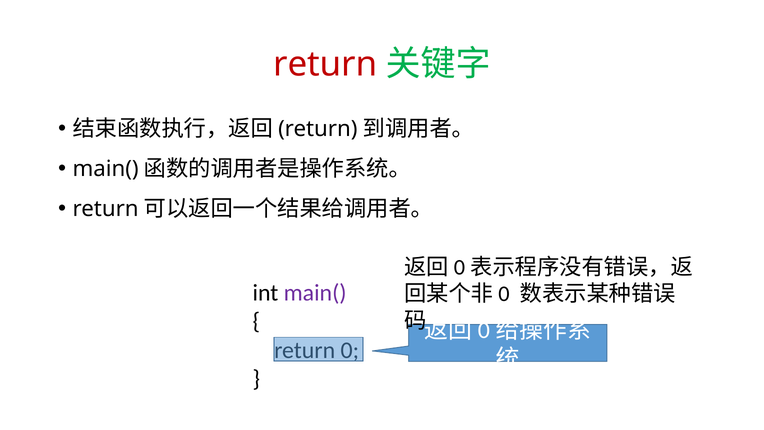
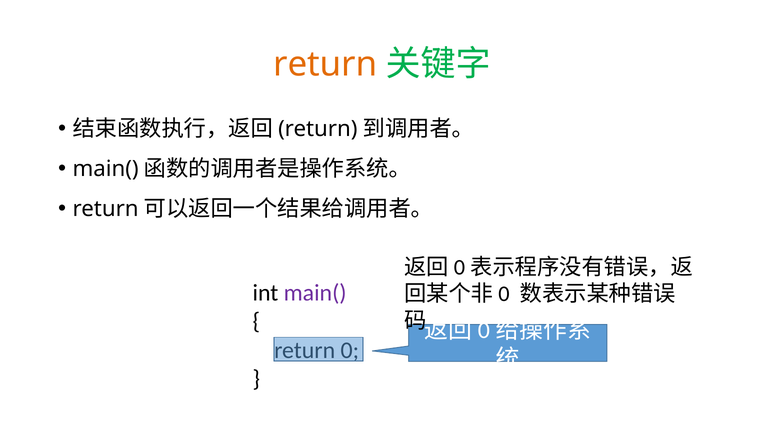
return at (325, 64) colour: red -> orange
